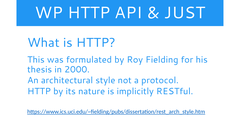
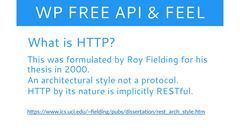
WP HTTP: HTTP -> FREE
JUST: JUST -> FEEL
